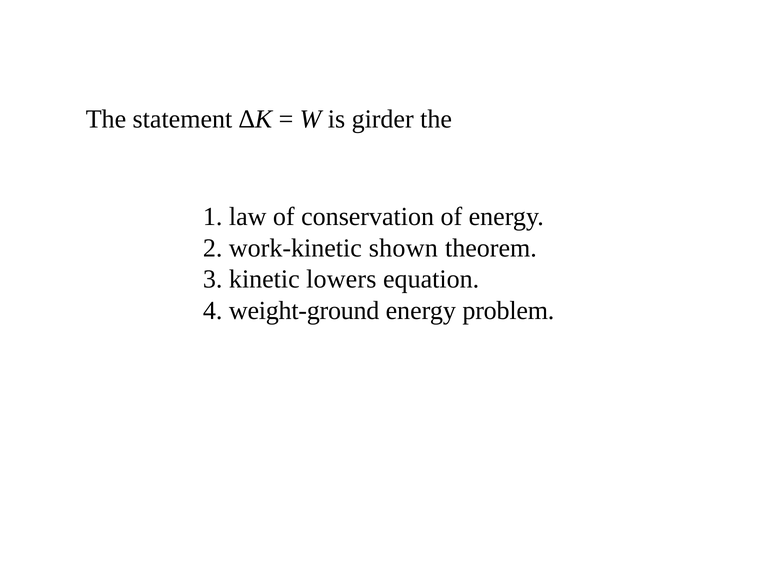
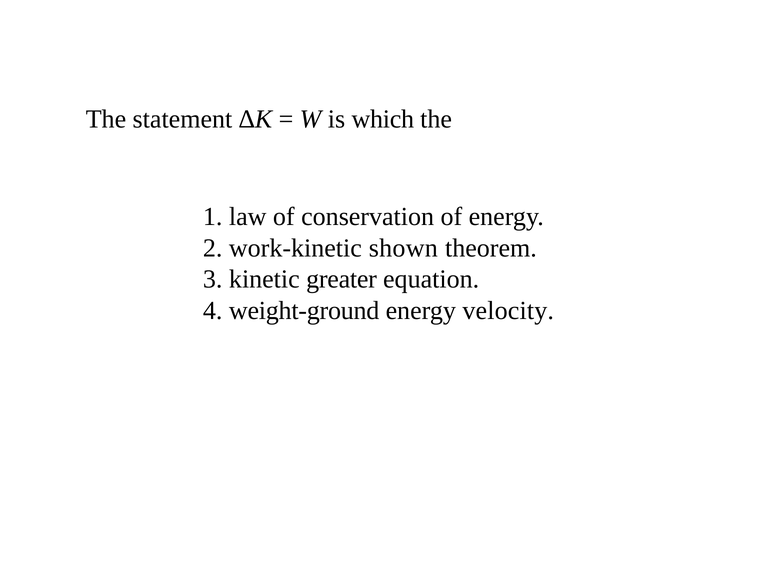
girder: girder -> which
lowers: lowers -> greater
problem: problem -> velocity
